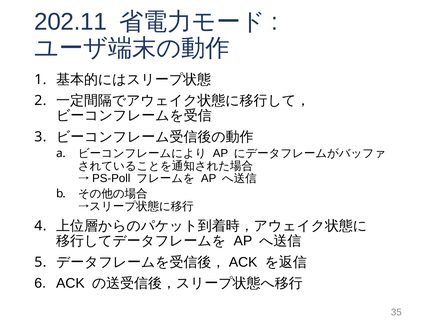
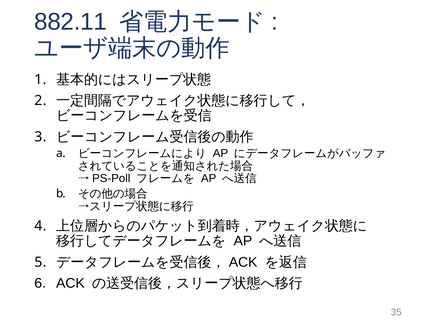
202.11: 202.11 -> 882.11
